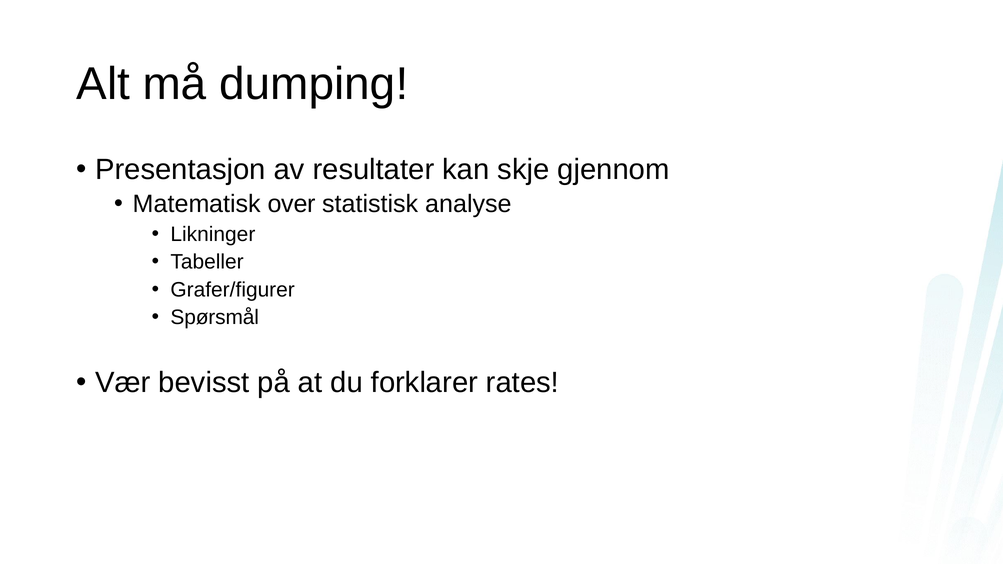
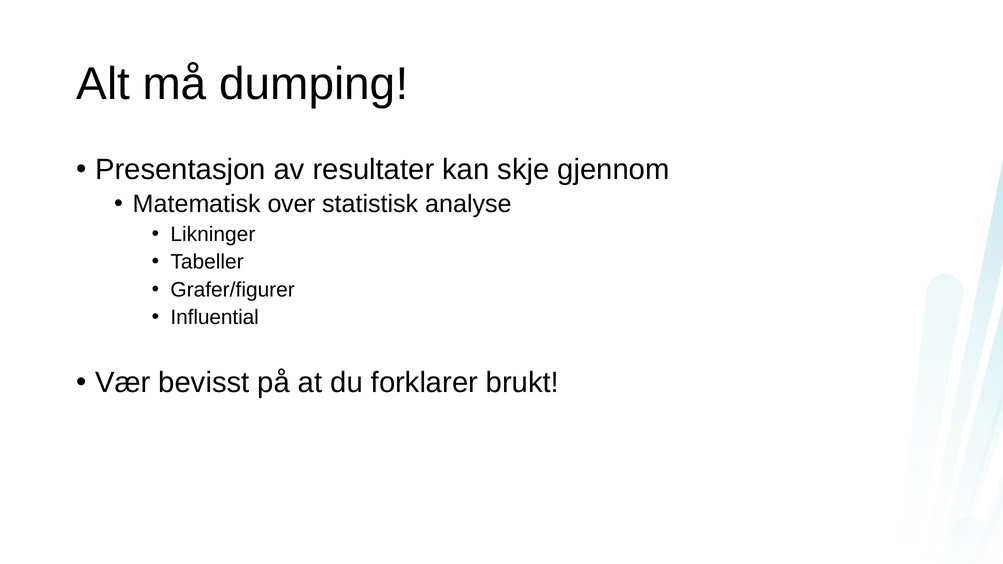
Spørsmål: Spørsmål -> Influential
rates: rates -> brukt
